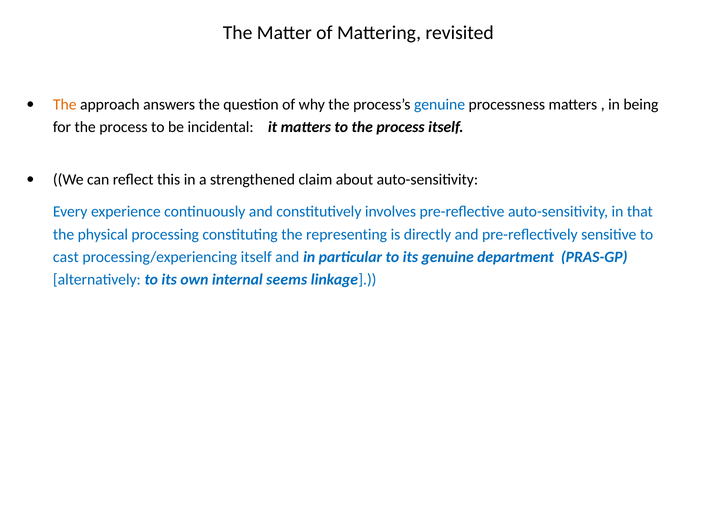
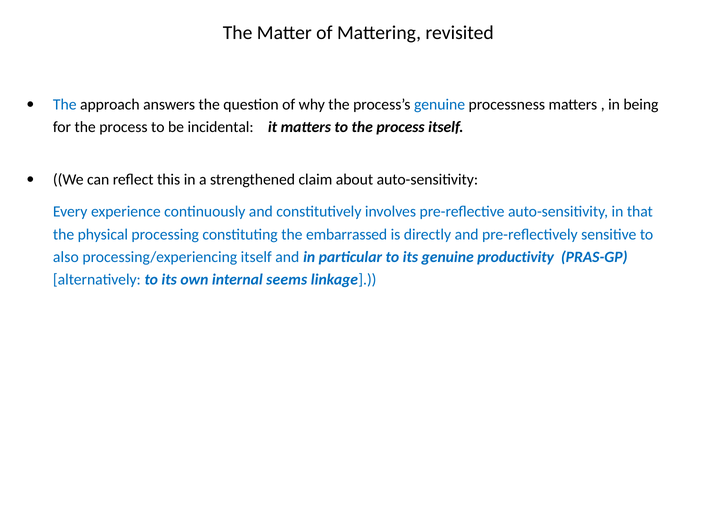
The at (65, 105) colour: orange -> blue
representing: representing -> embarrassed
cast: cast -> also
department: department -> productivity
